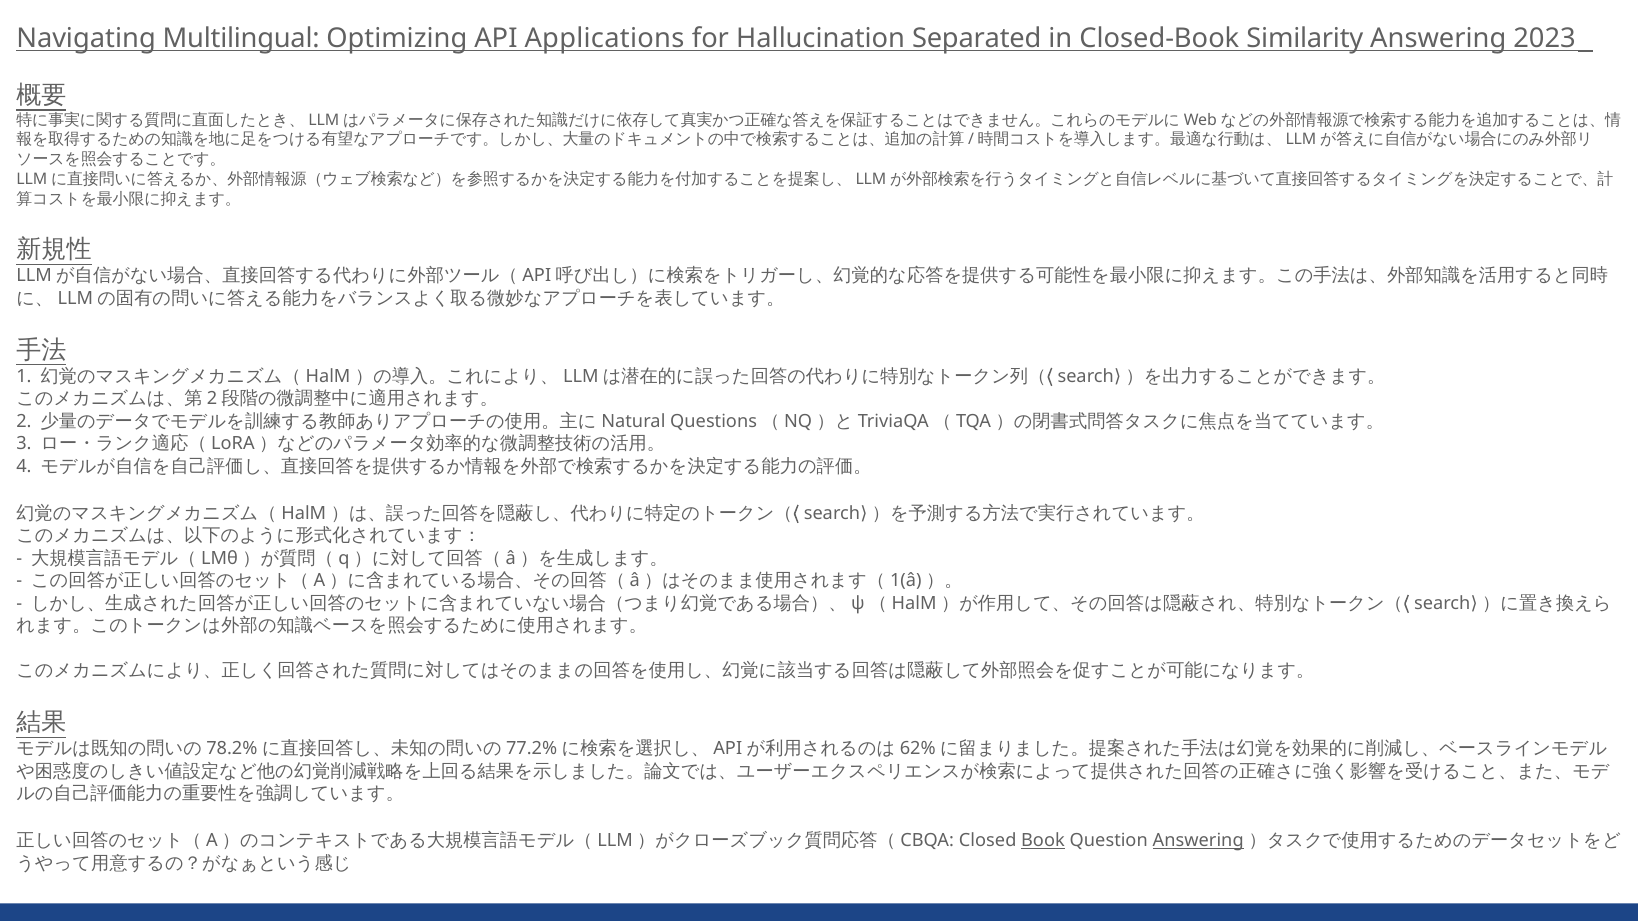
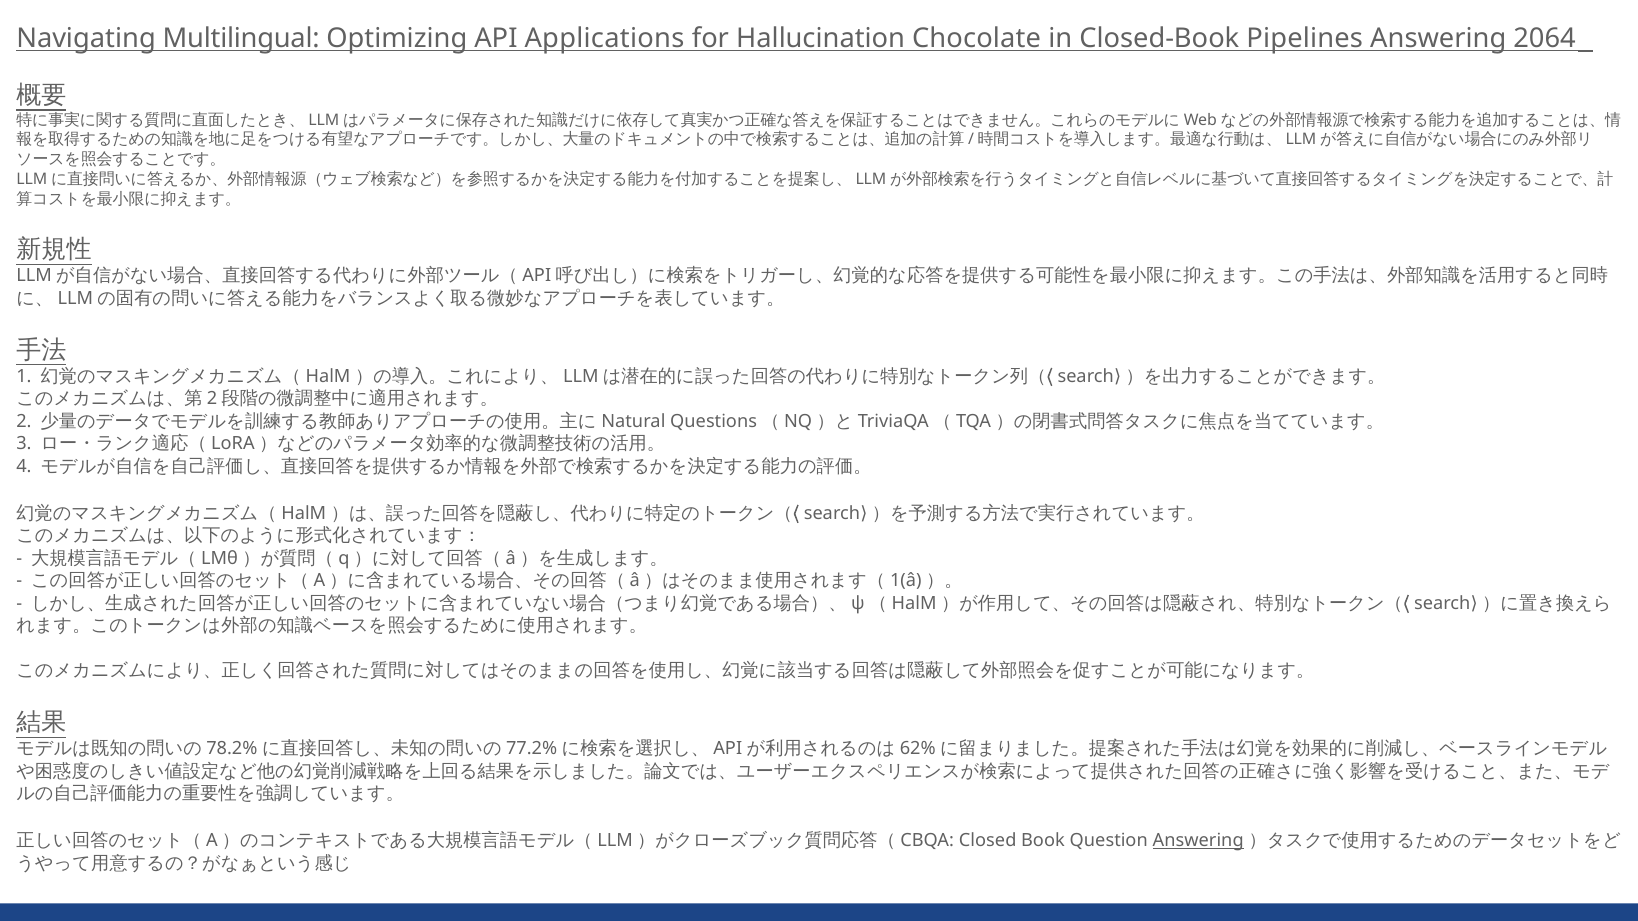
Separated: Separated -> Chocolate
Similarity: Similarity -> Pipelines
2023: 2023 -> 2064
Book underline: present -> none
